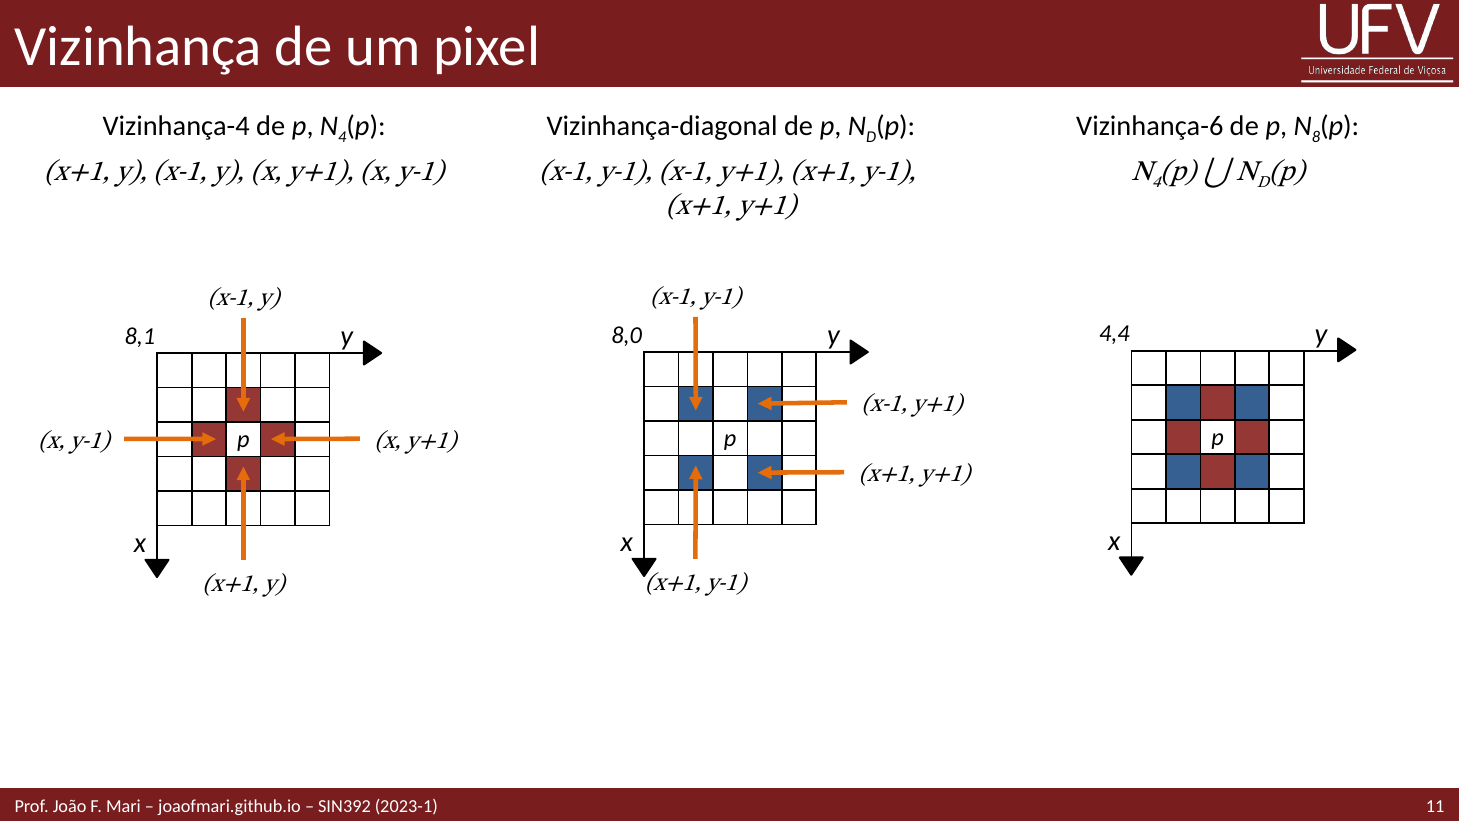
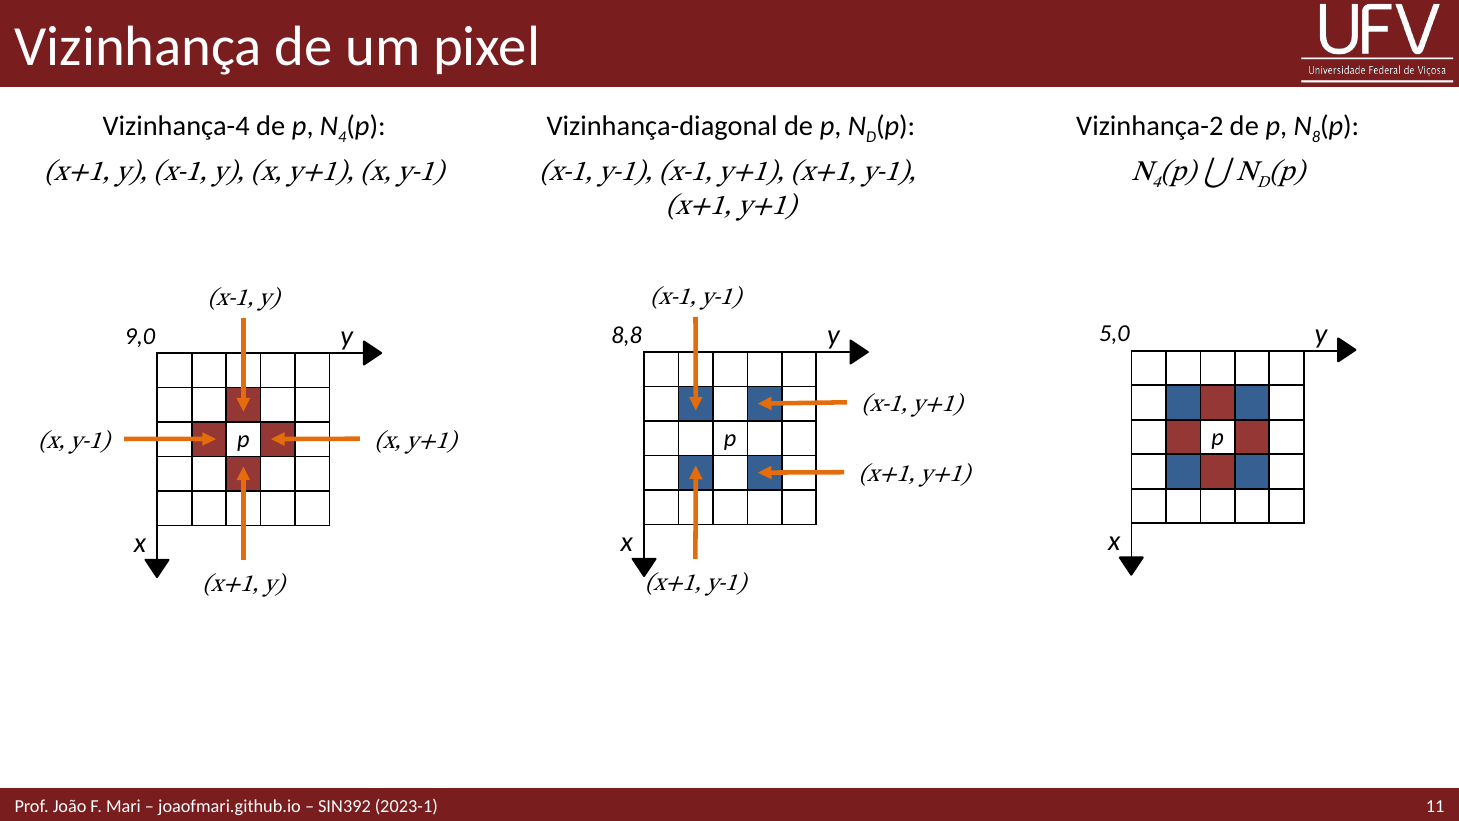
Vizinhança-6: Vizinhança-6 -> Vizinhança-2
4,4: 4,4 -> 5,0
8,0: 8,0 -> 8,8
8,1: 8,1 -> 9,0
